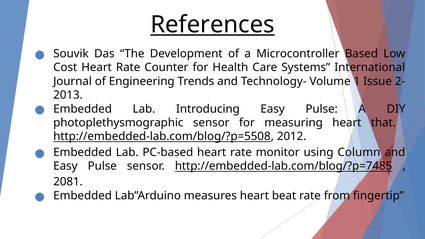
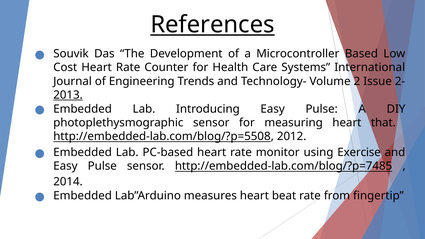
1: 1 -> 2
2013 underline: none -> present
Column: Column -> Exercise
2081: 2081 -> 2014
